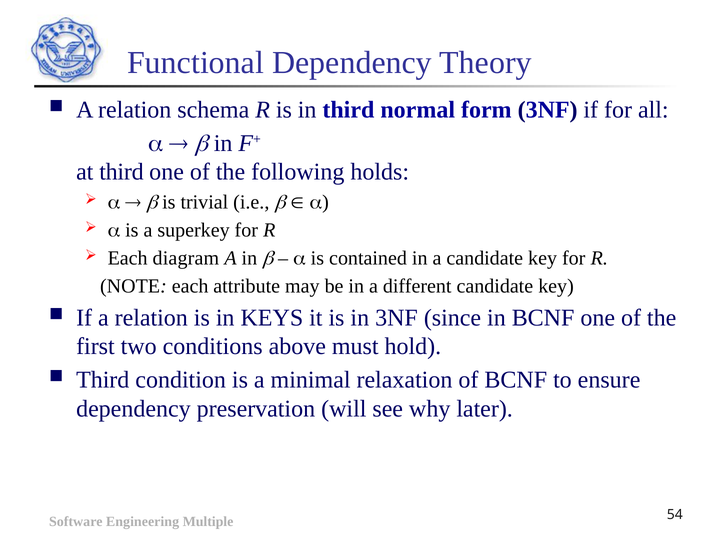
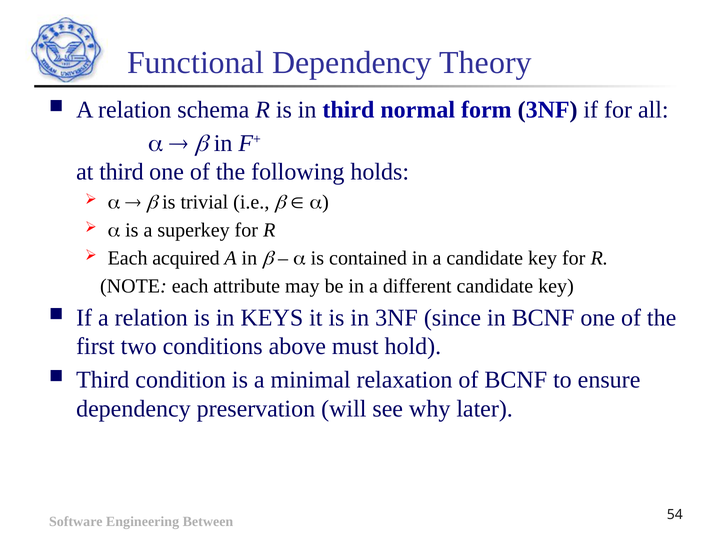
diagram: diagram -> acquired
Multiple: Multiple -> Between
